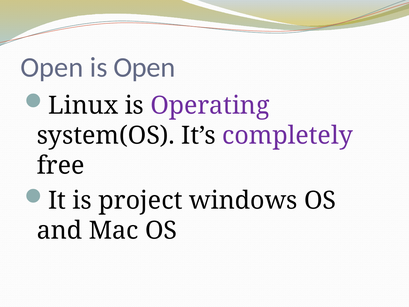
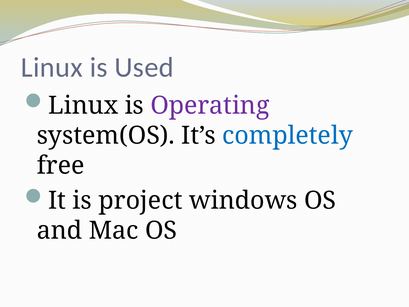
Open at (52, 68): Open -> Linux
is Open: Open -> Used
completely colour: purple -> blue
